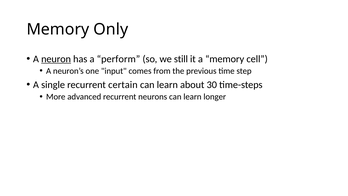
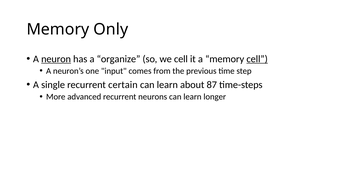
perform: perform -> organize
we still: still -> cell
cell at (257, 59) underline: none -> present
30: 30 -> 87
